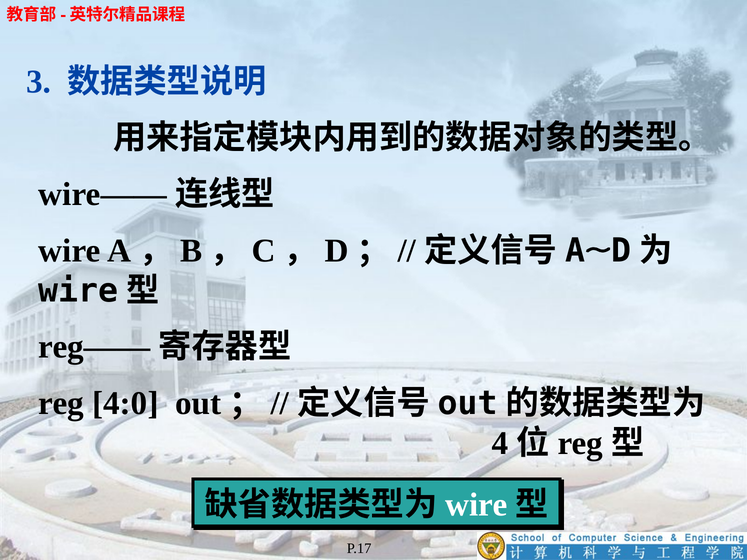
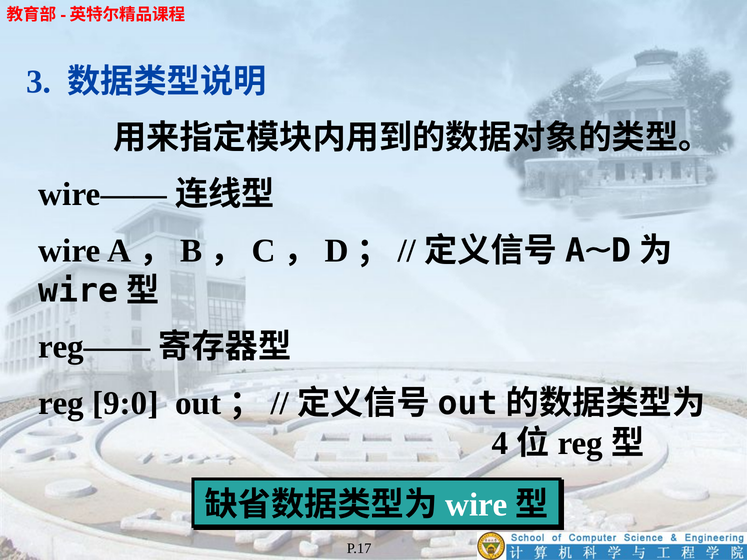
4:0: 4:0 -> 9:0
